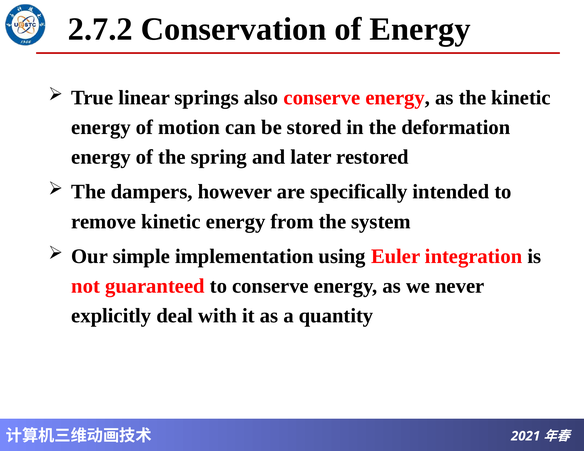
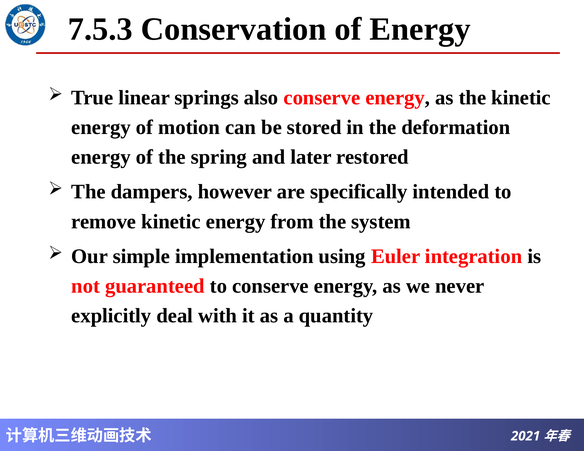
2.7.2: 2.7.2 -> 7.5.3
